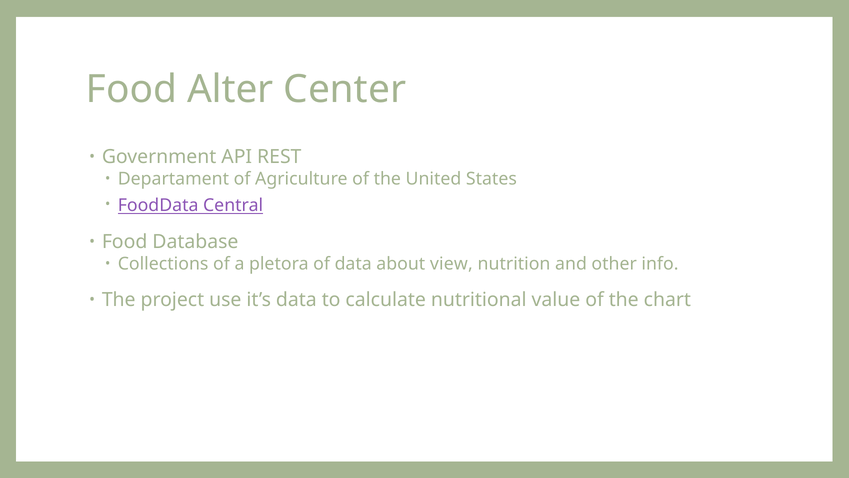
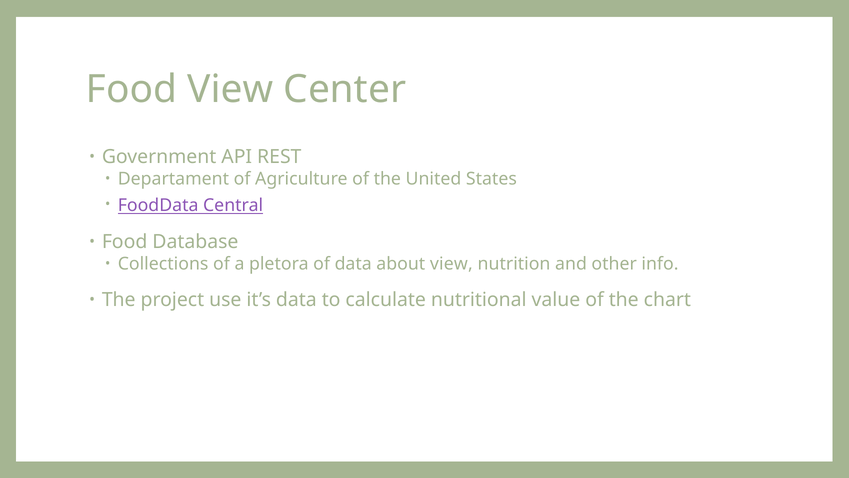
Food Alter: Alter -> View
